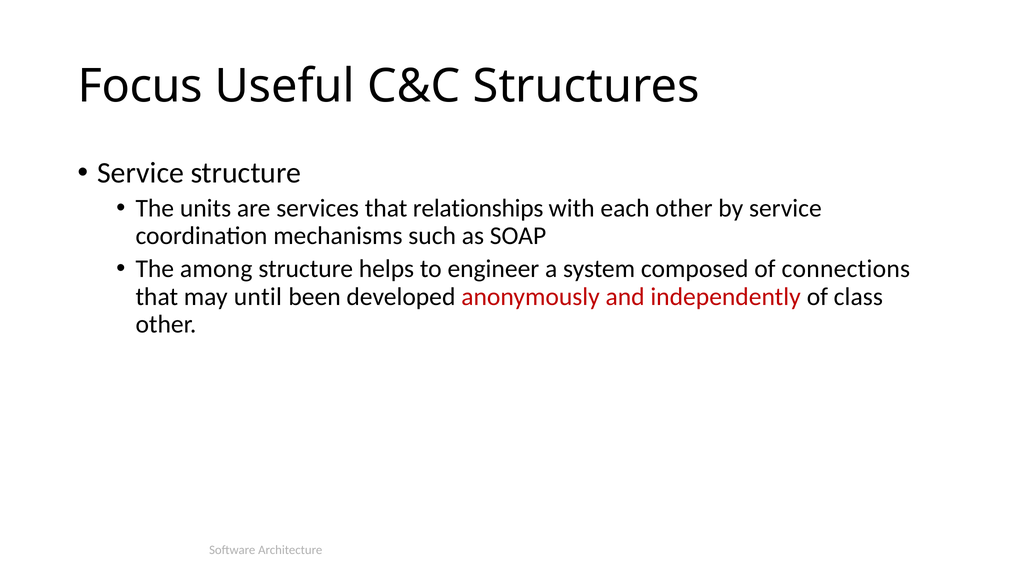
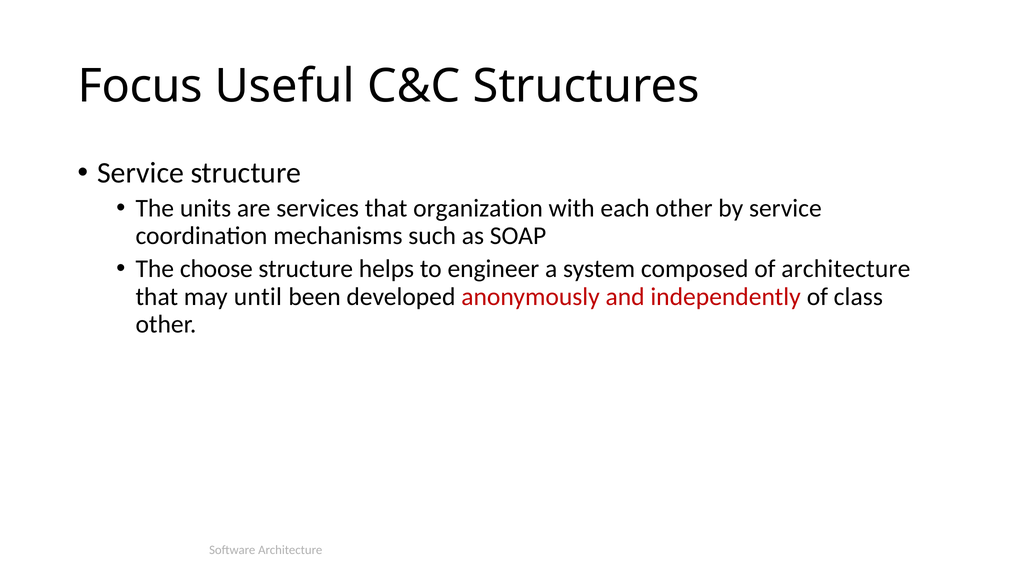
relationships: relationships -> organization
among: among -> choose
of connections: connections -> architecture
